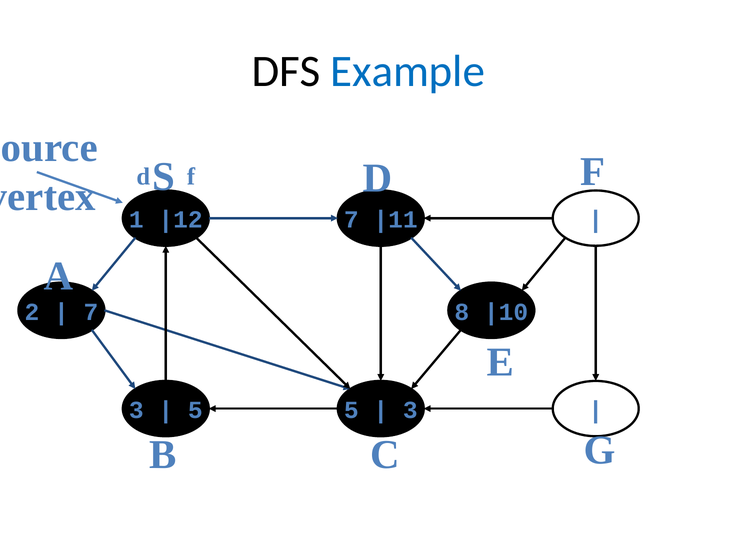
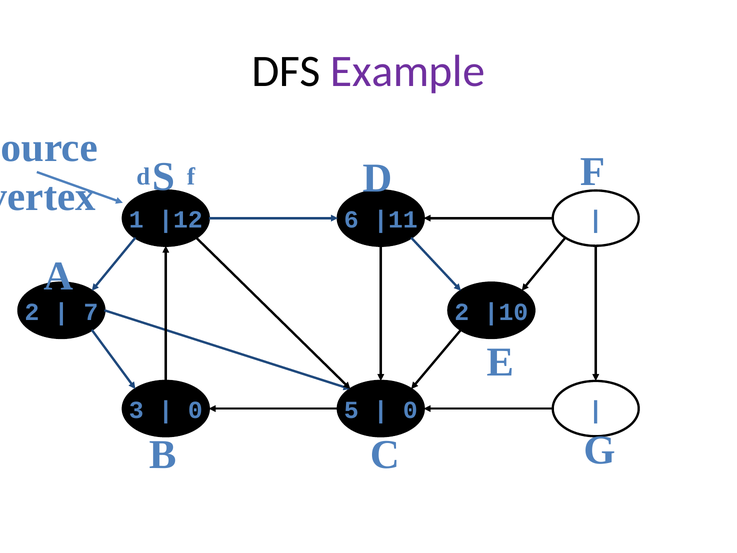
Example colour: blue -> purple
7 at (351, 220): 7 -> 6
7 8: 8 -> 2
5 at (195, 410): 5 -> 0
3 at (410, 410): 3 -> 0
